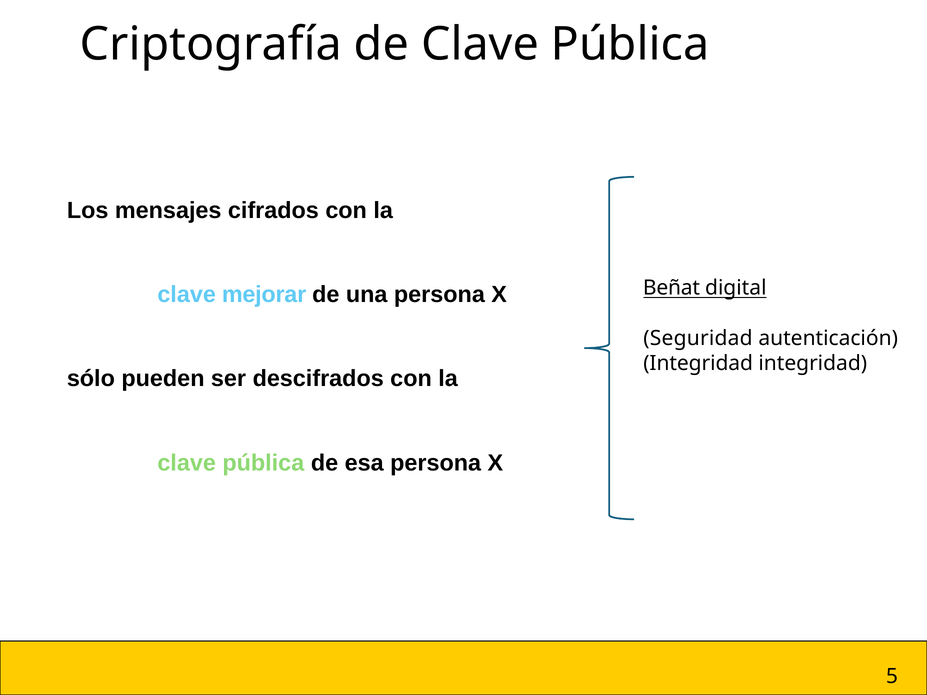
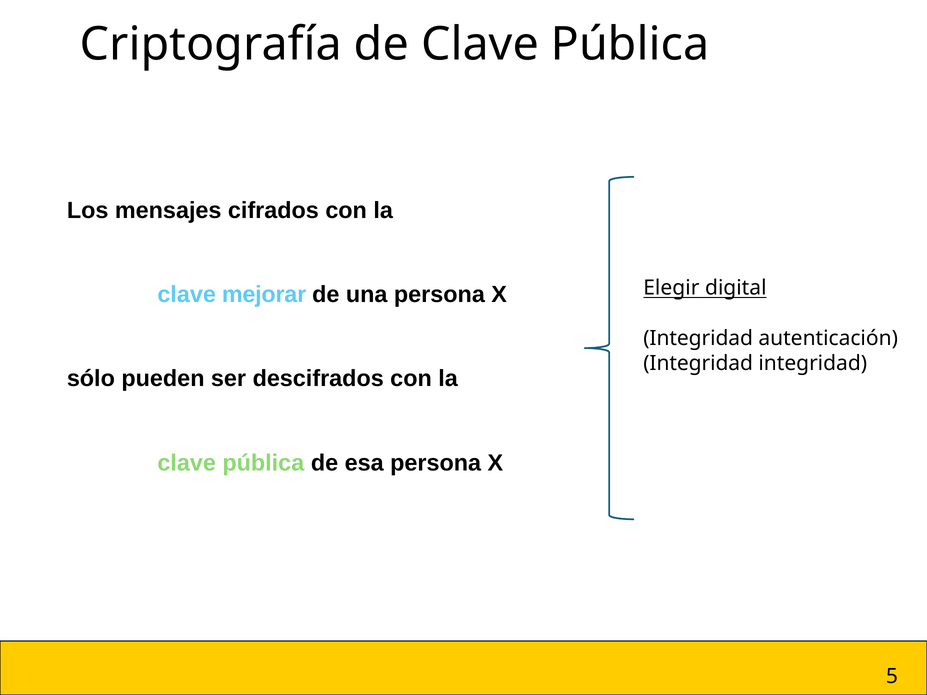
Beñat: Beñat -> Elegir
Seguridad at (698, 338): Seguridad -> Integridad
